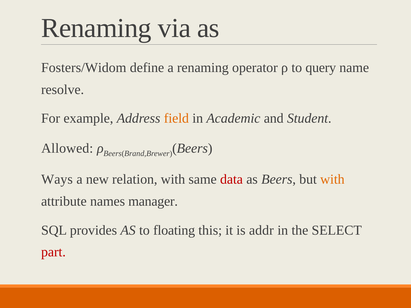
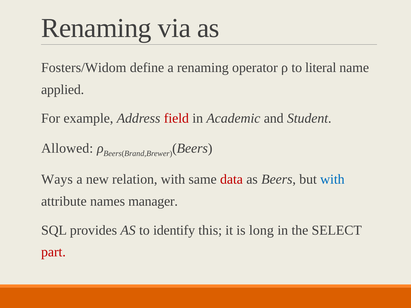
query: query -> literal
resolve: resolve -> applied
field colour: orange -> red
with at (332, 180) colour: orange -> blue
floating: floating -> identify
addr: addr -> long
